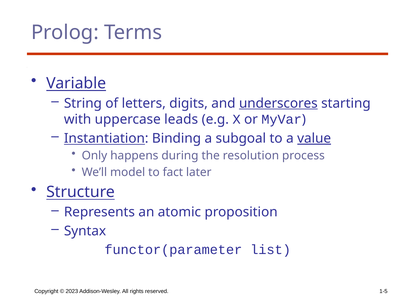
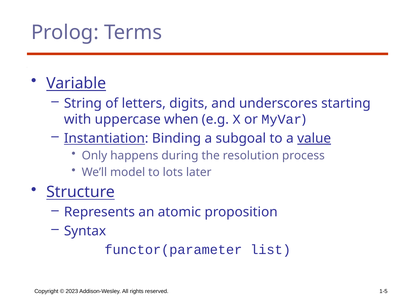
underscores underline: present -> none
leads: leads -> when
fact: fact -> lots
